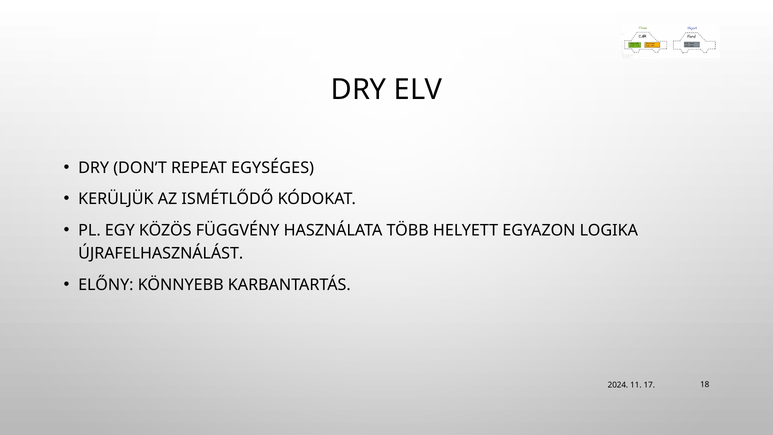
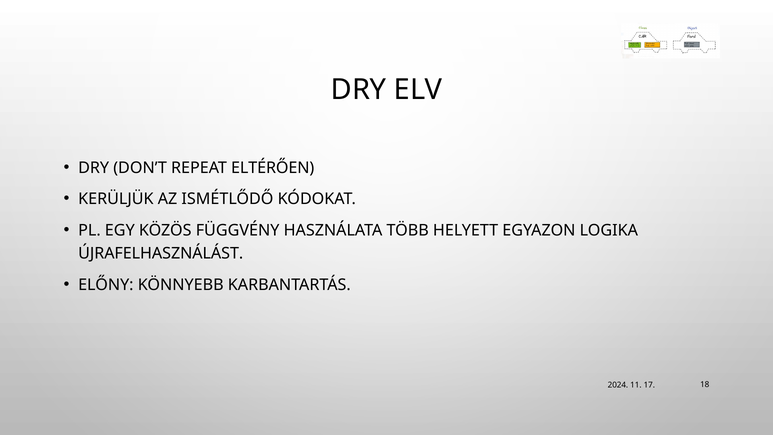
EGYSÉGES: EGYSÉGES -> ELTÉRŐEN
